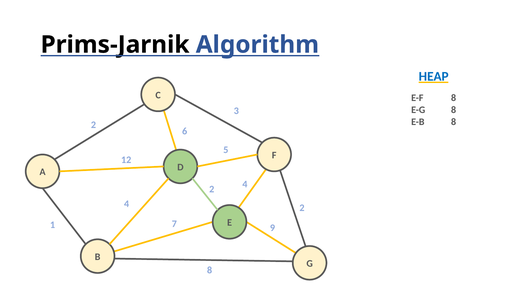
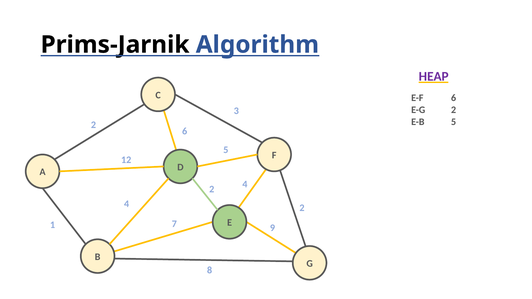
HEAP colour: blue -> purple
E-F 8: 8 -> 6
E-G 8: 8 -> 2
E-B 8: 8 -> 5
